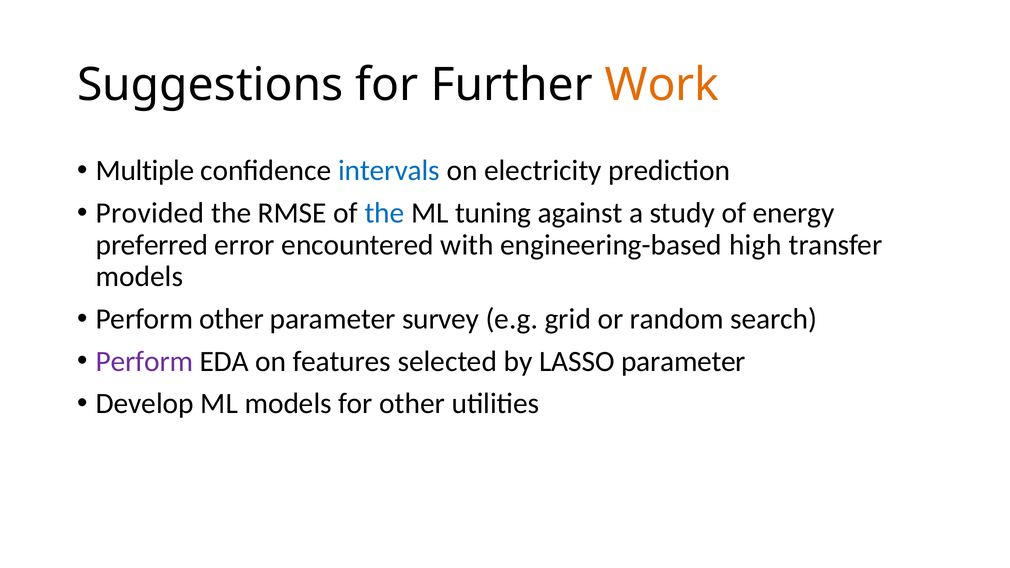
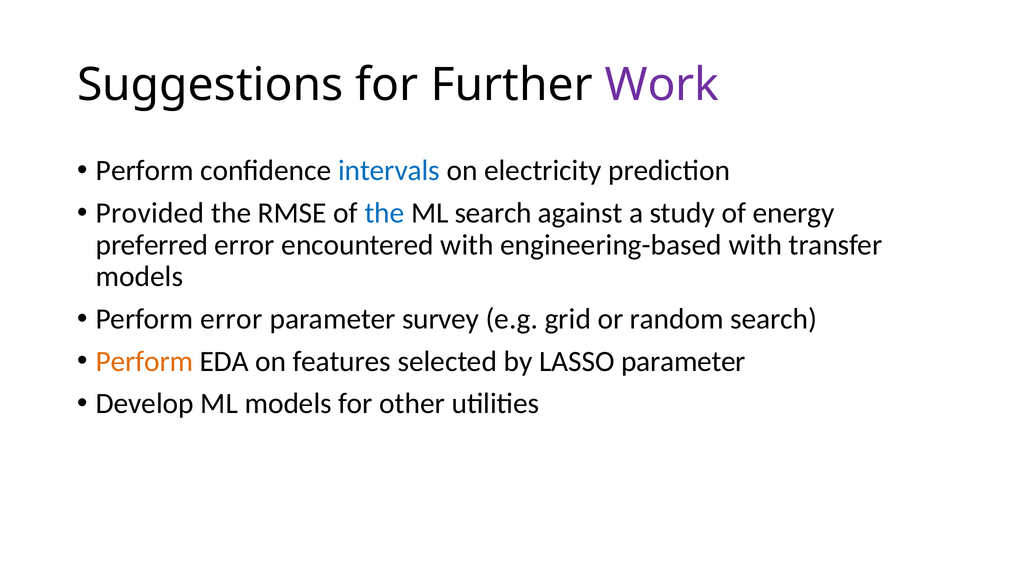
Work colour: orange -> purple
Multiple at (145, 171): Multiple -> Perform
ML tuning: tuning -> search
engineering-based high: high -> with
Perform other: other -> error
Perform at (145, 361) colour: purple -> orange
